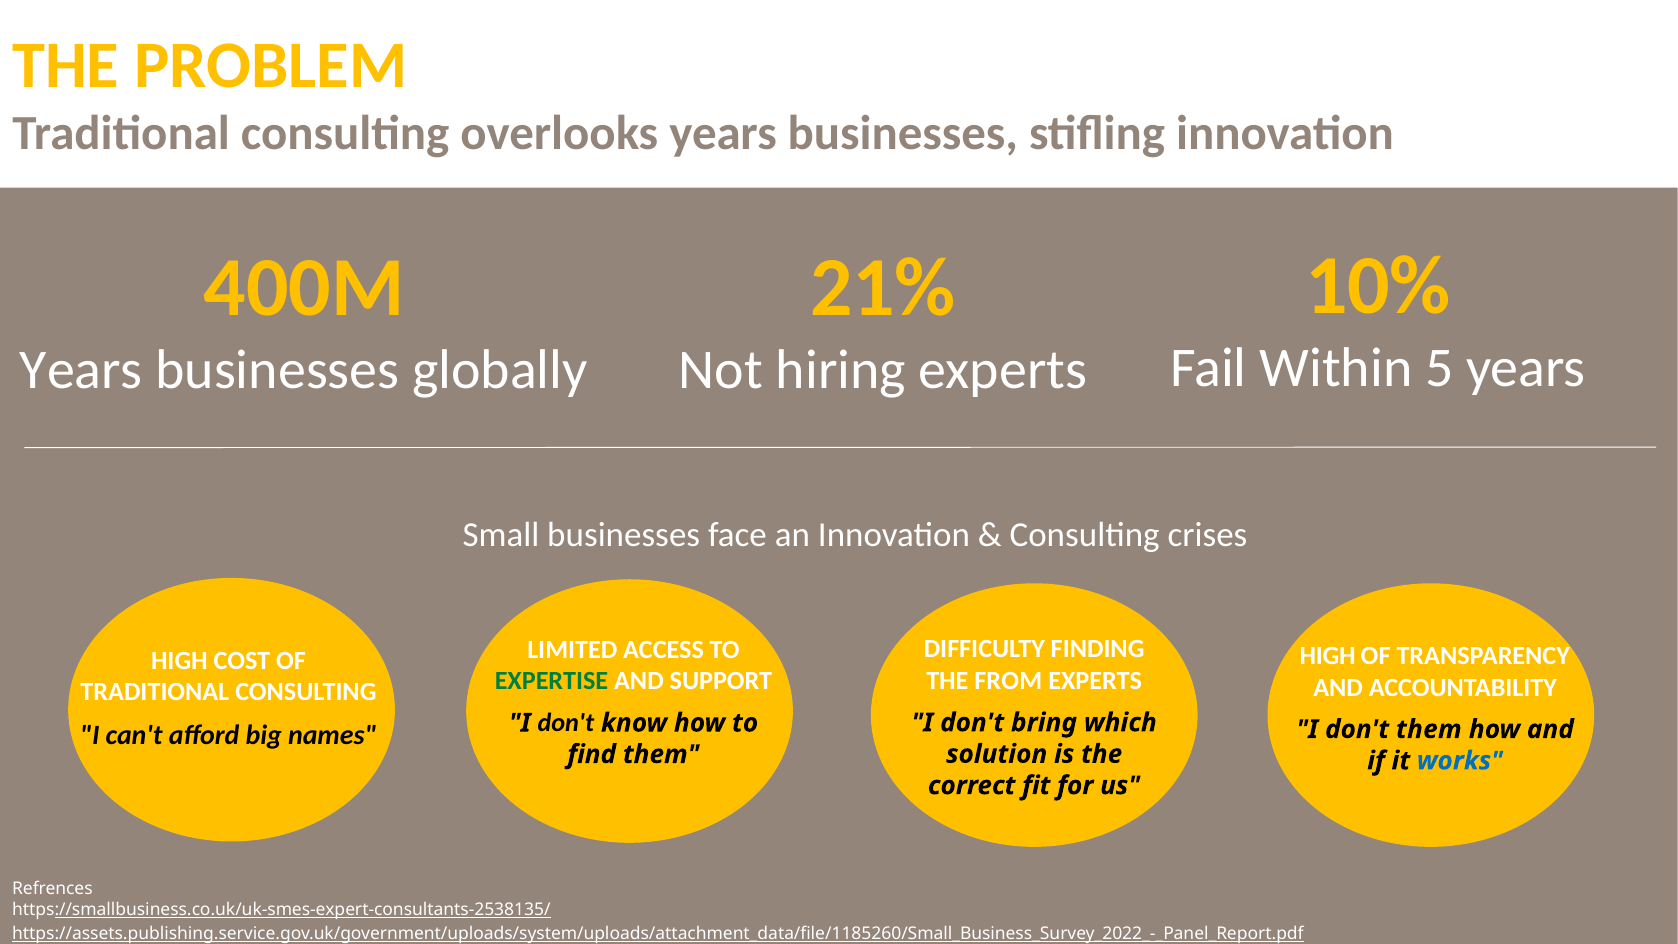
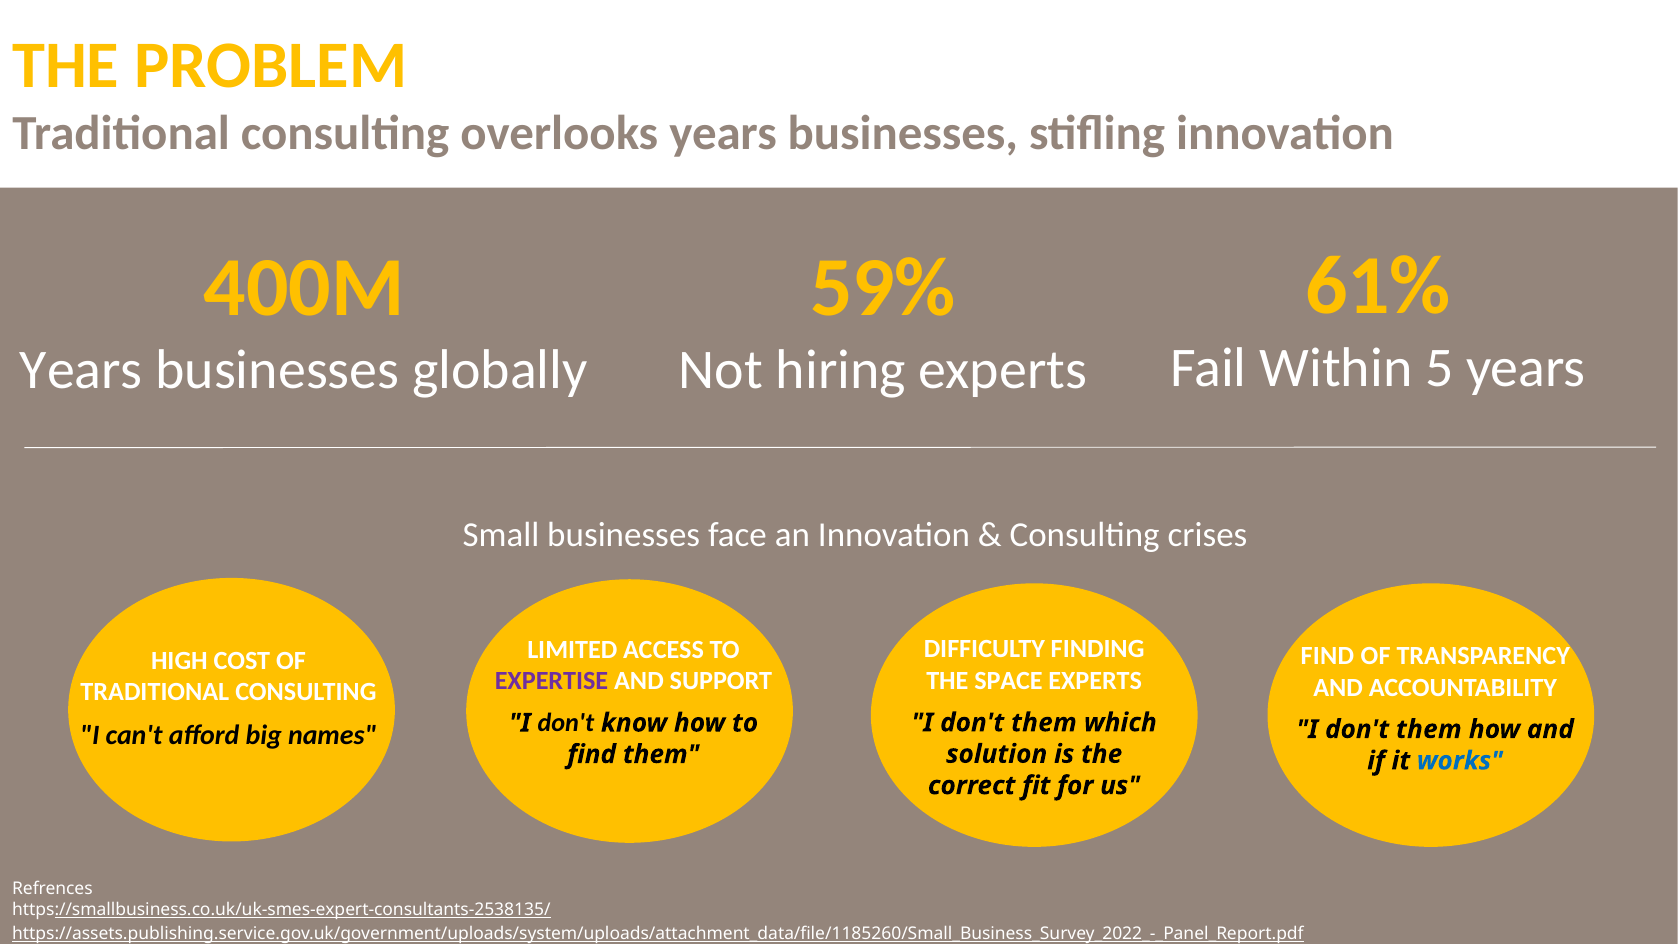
10%: 10% -> 61%
21%: 21% -> 59%
HIGH at (1328, 656): HIGH -> FIND
FROM: FROM -> SPACE
EXPERTISE colour: green -> purple
bring at (1044, 723): bring -> them
